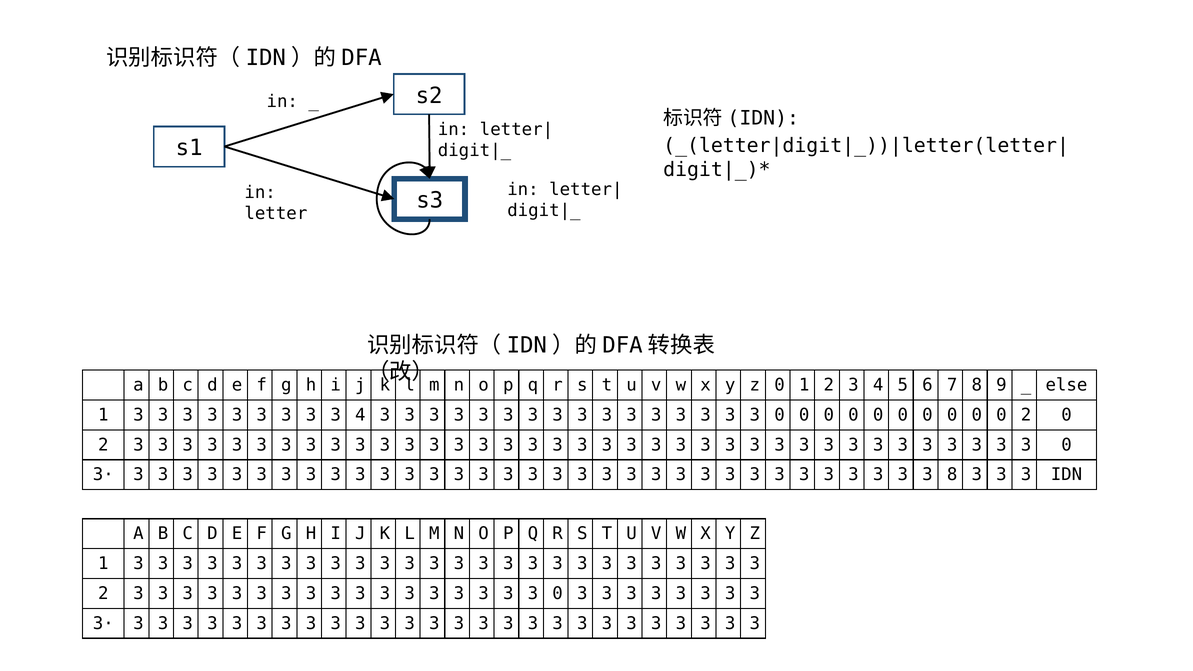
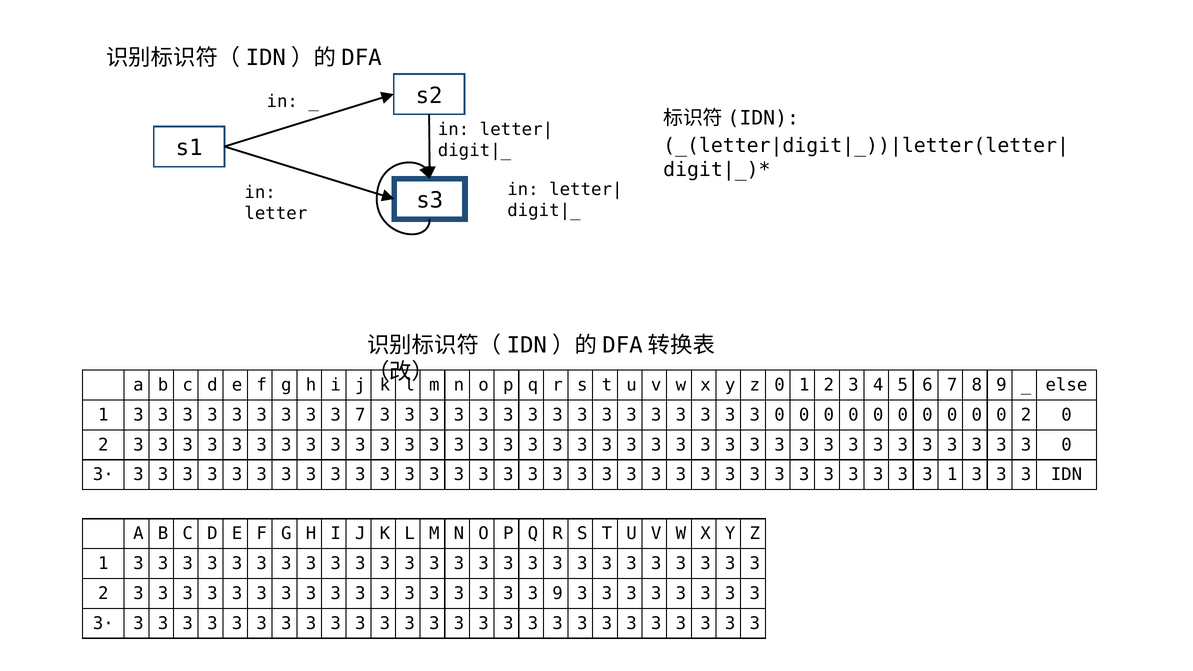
3 3 4: 4 -> 7
3 8: 8 -> 1
0 at (558, 594): 0 -> 9
